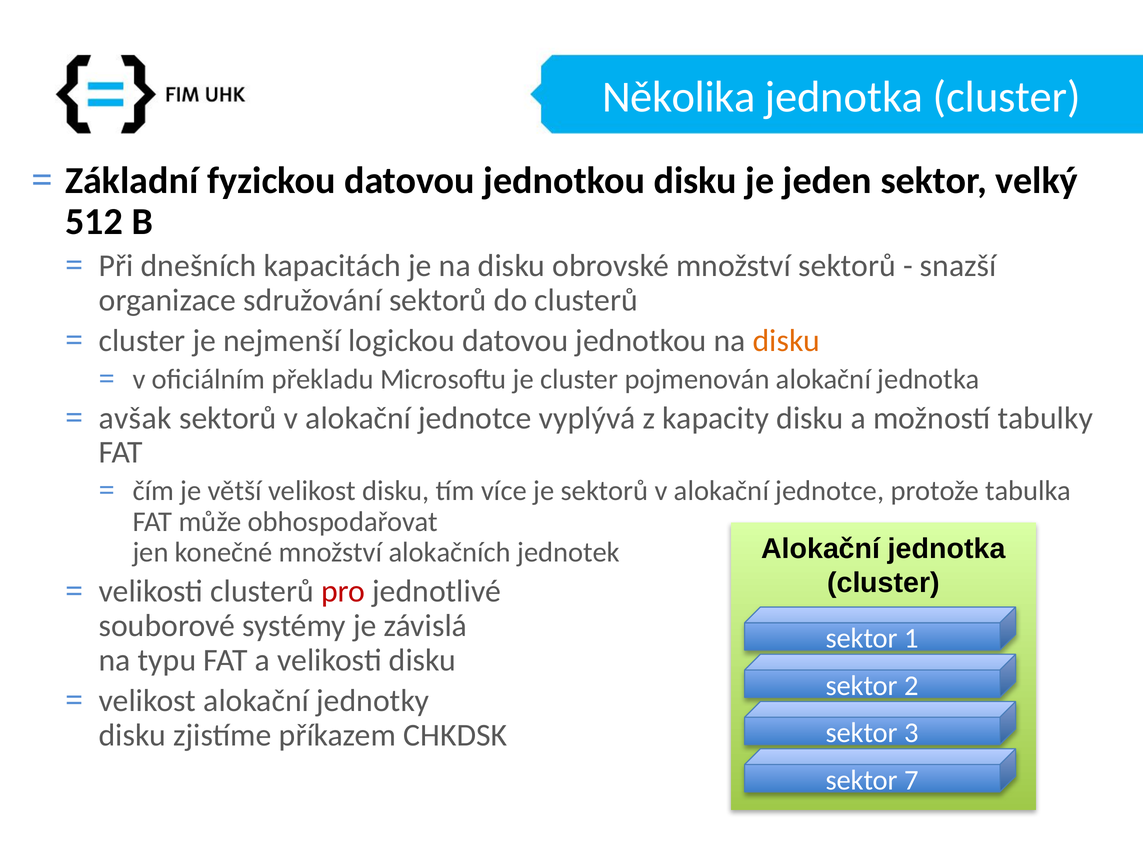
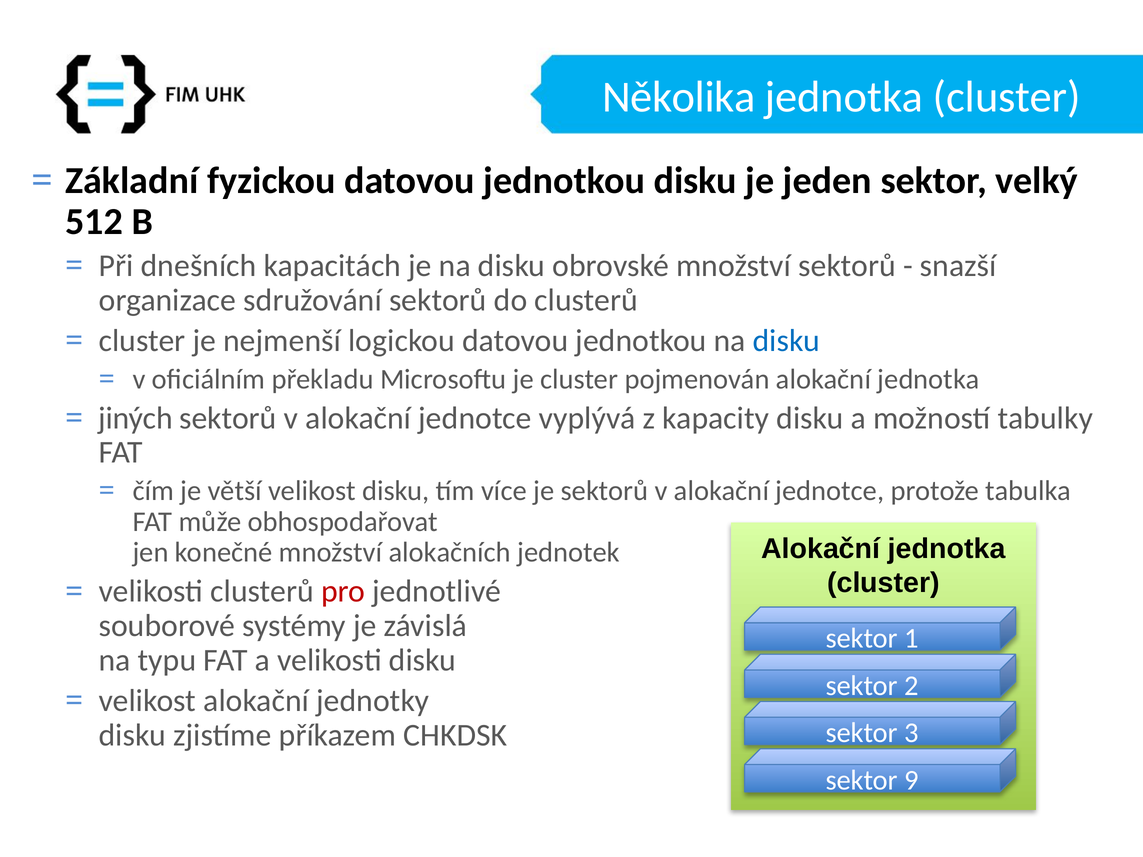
disku at (786, 341) colour: orange -> blue
avšak: avšak -> jiných
7: 7 -> 9
